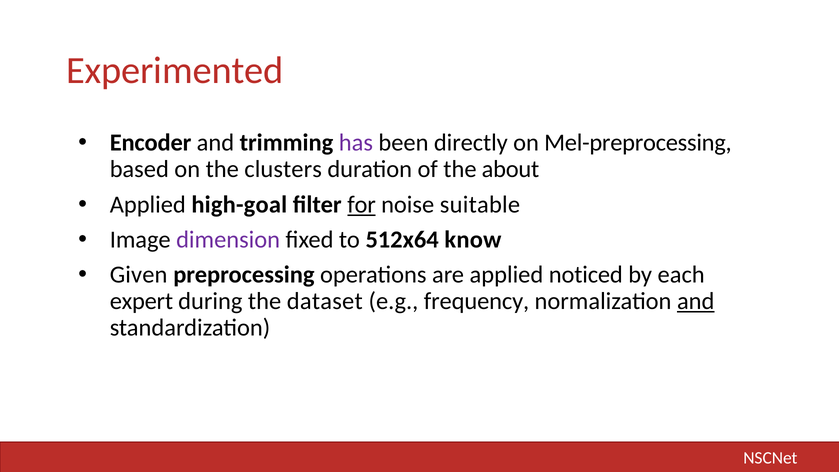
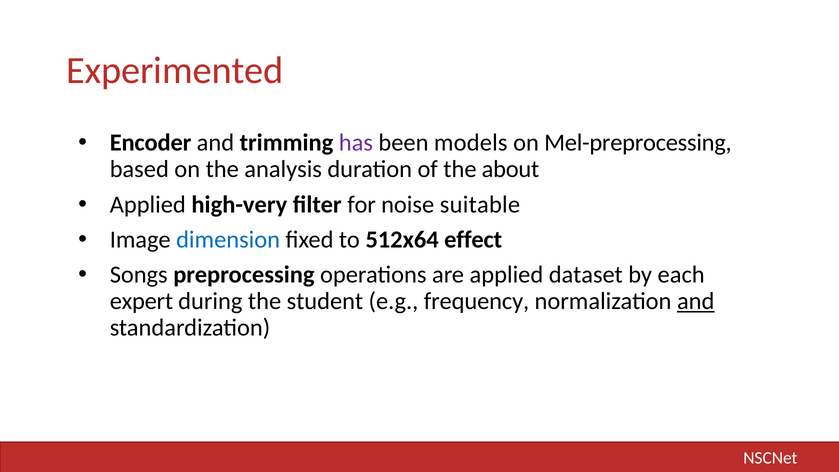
directly: directly -> models
clusters: clusters -> analysis
high-goal: high-goal -> high-very
for underline: present -> none
dimension colour: purple -> blue
know: know -> effect
Given: Given -> Songs
noticed: noticed -> dataset
dataset: dataset -> student
